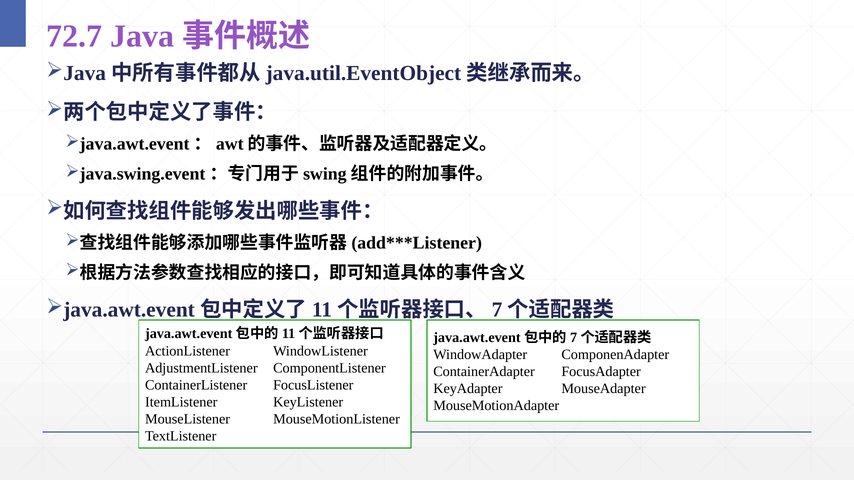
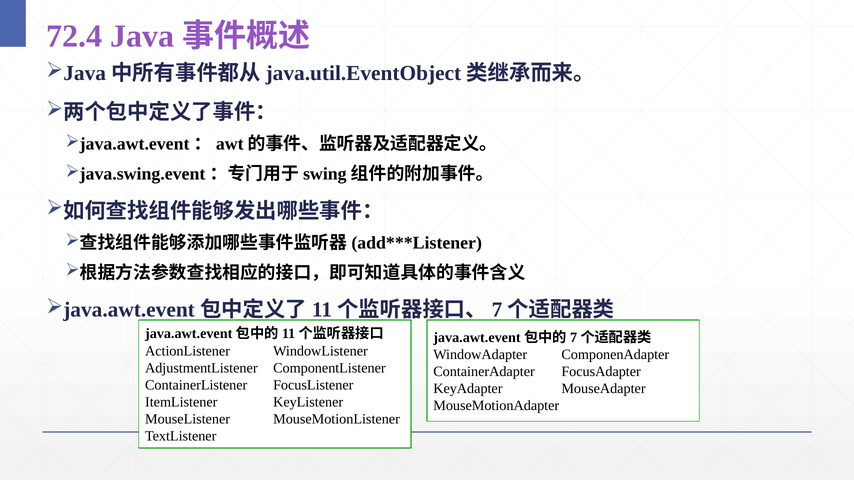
72.7: 72.7 -> 72.4
